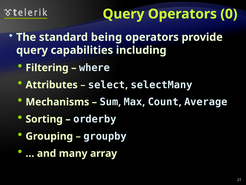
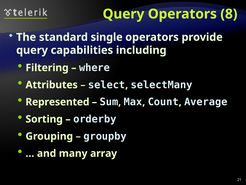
0: 0 -> 8
being: being -> single
Mechanisms: Mechanisms -> Represented
